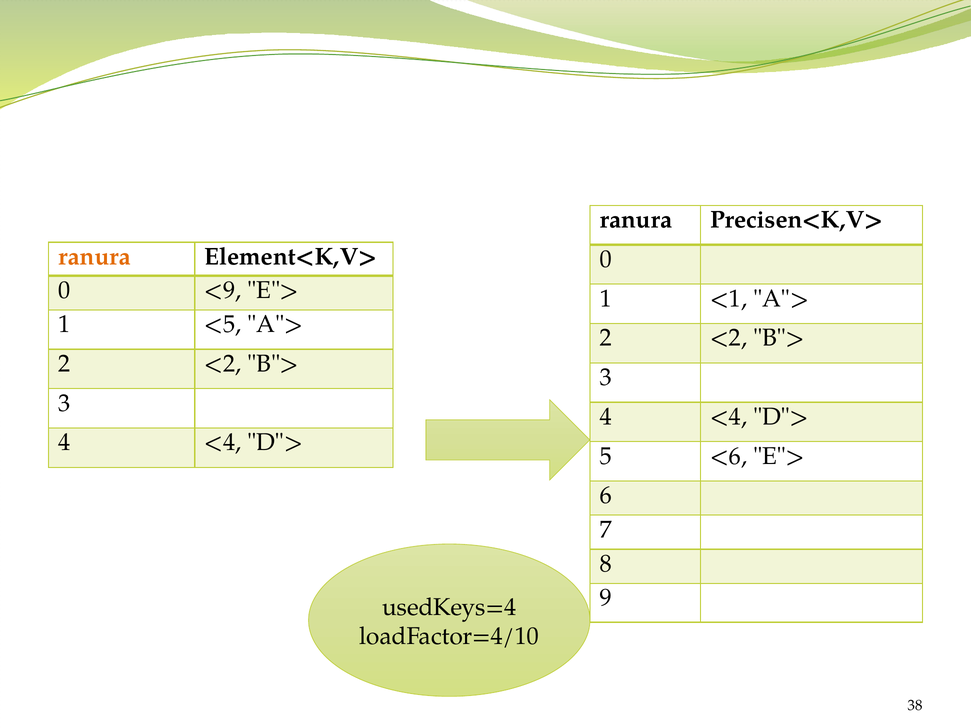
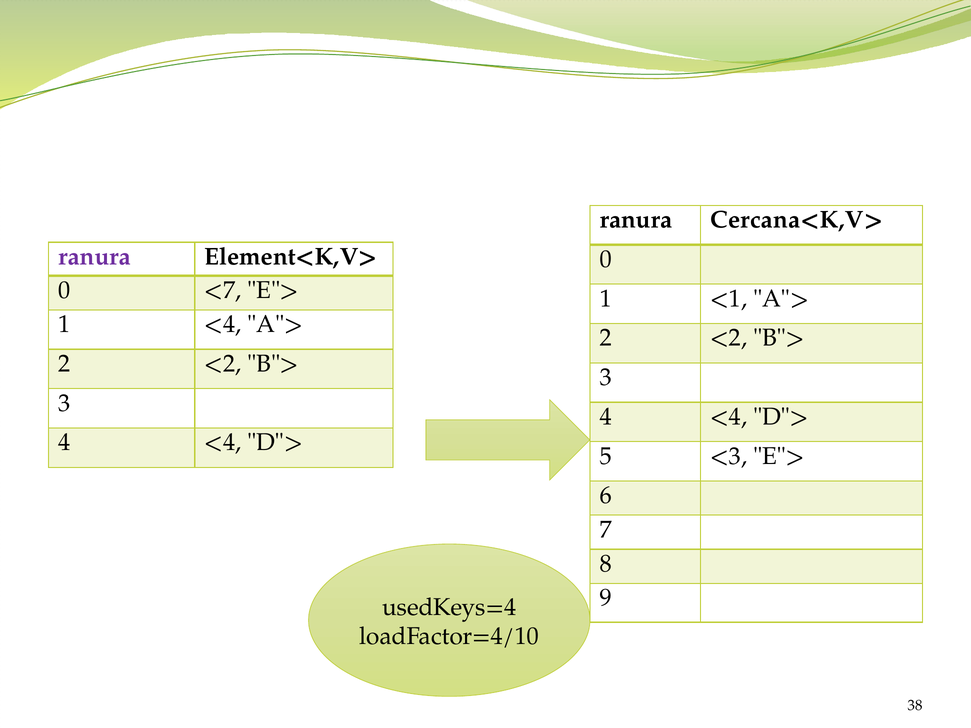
Precisen<K,V>: Precisen<K,V> -> Cercana<K,V>
ranura at (95, 257) colour: orange -> purple
<9: <9 -> <7
1 <5: <5 -> <4
<6: <6 -> <3
